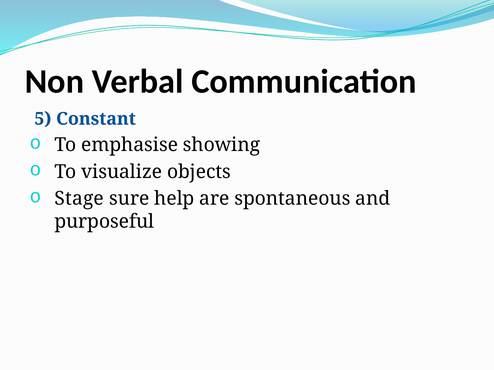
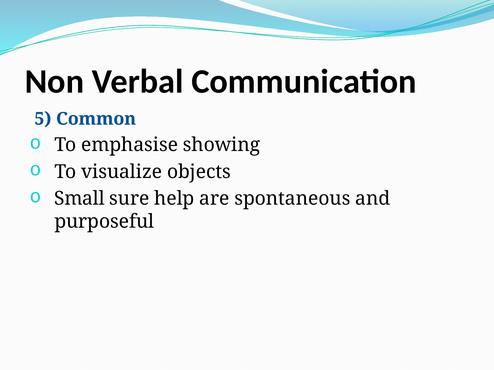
Constant: Constant -> Common
Stage: Stage -> Small
